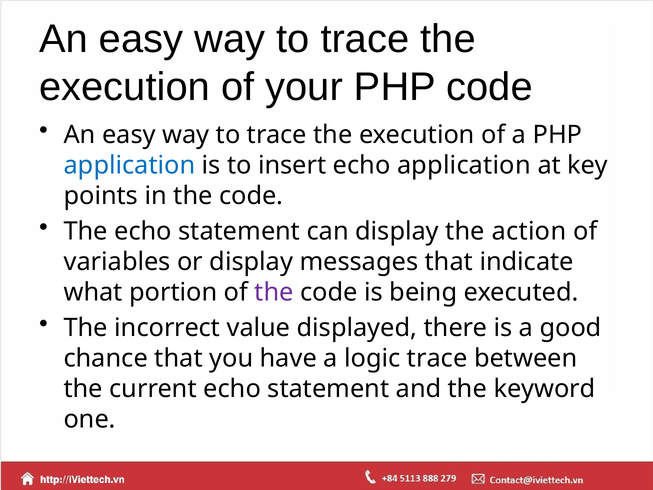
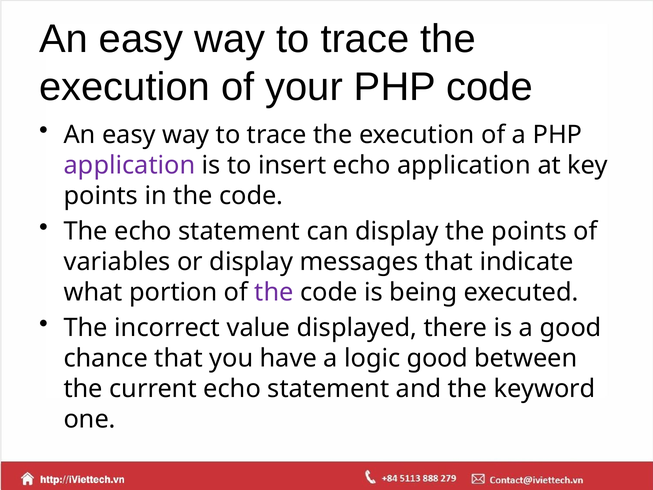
application at (129, 165) colour: blue -> purple
the action: action -> points
logic trace: trace -> good
